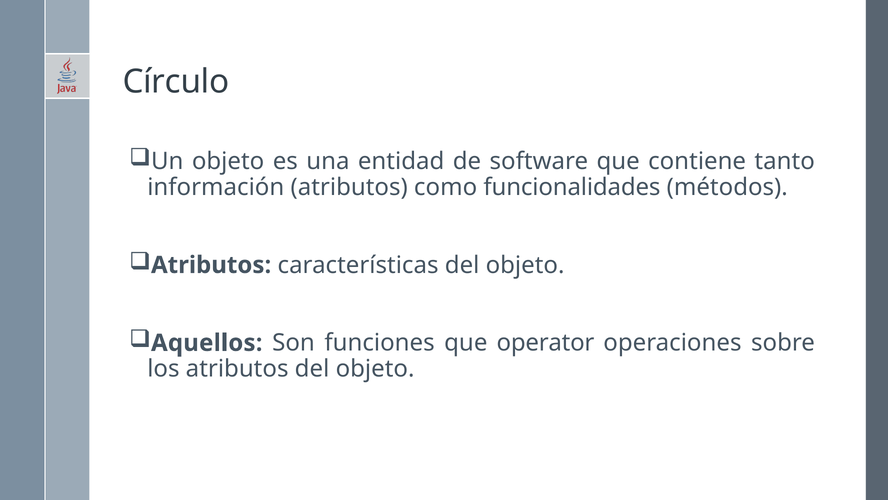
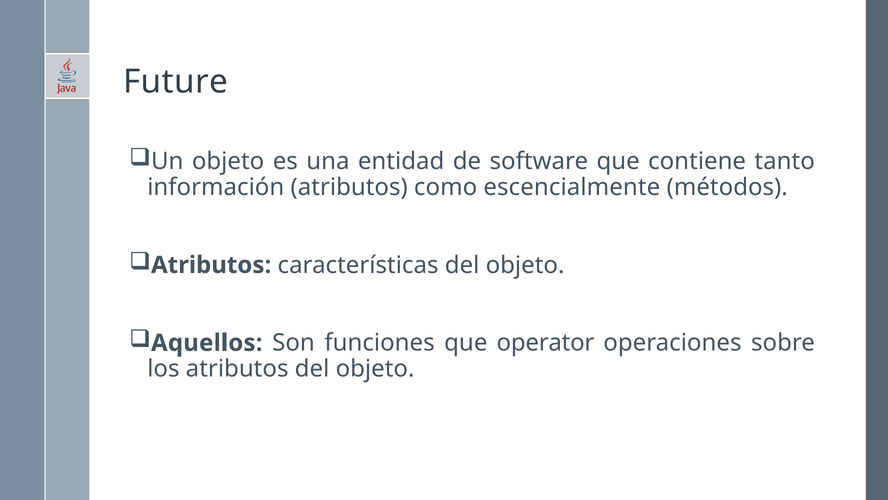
Círculo: Círculo -> Future
funcionalidades: funcionalidades -> escencialmente
